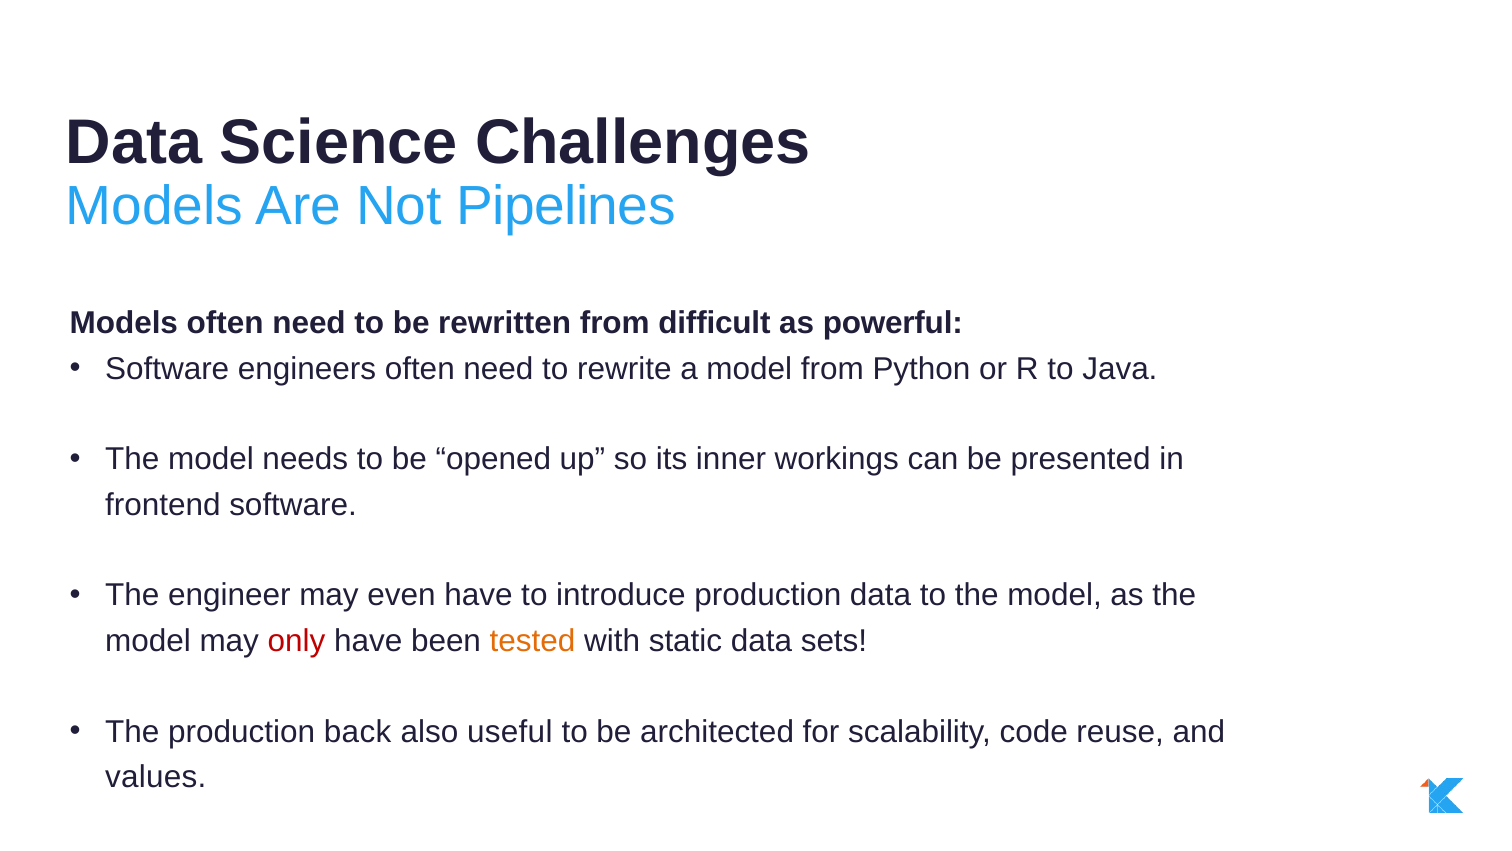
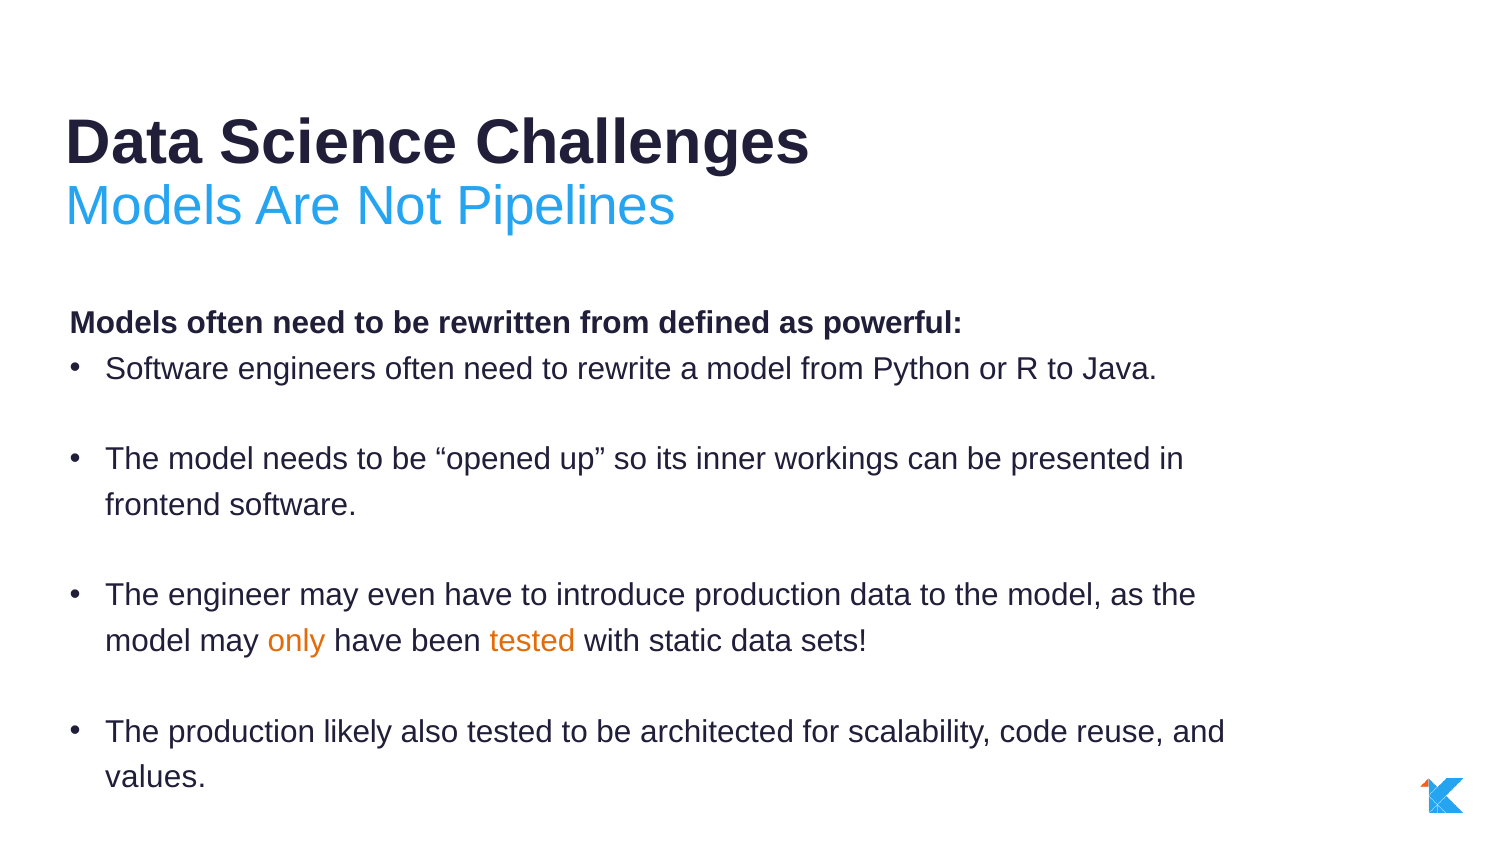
difficult: difficult -> defined
only colour: red -> orange
back: back -> likely
also useful: useful -> tested
